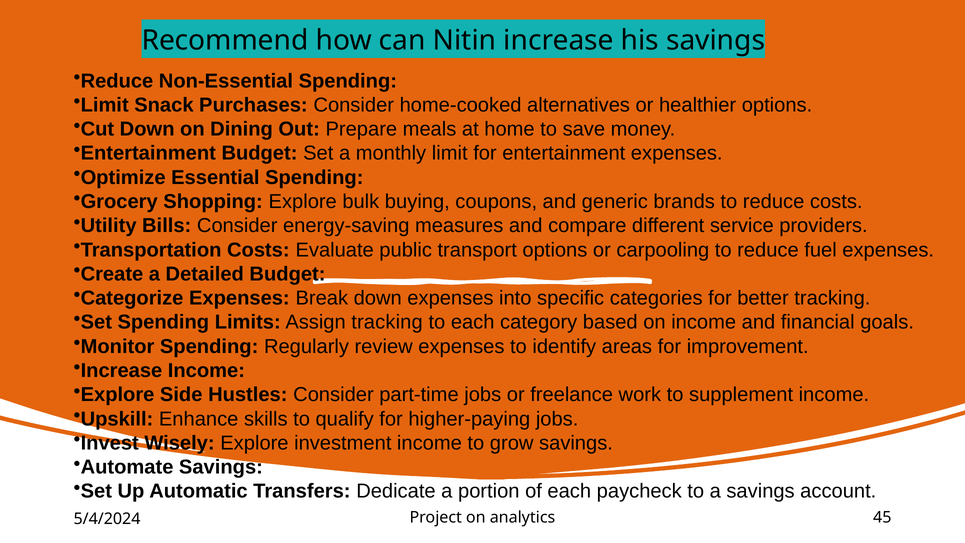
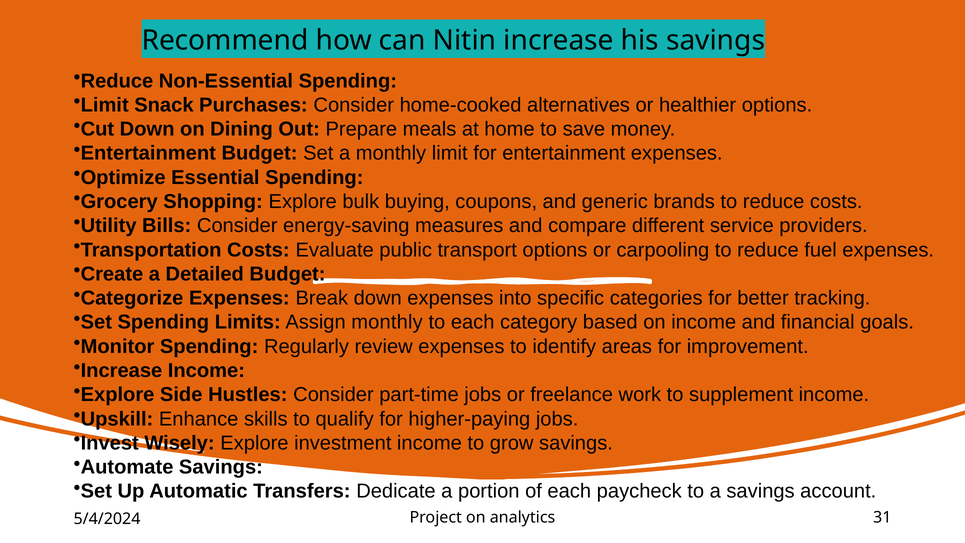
Assign tracking: tracking -> monthly
45: 45 -> 31
